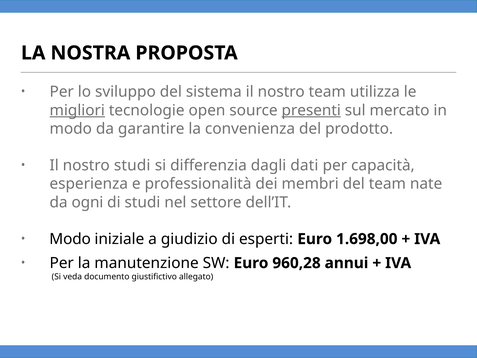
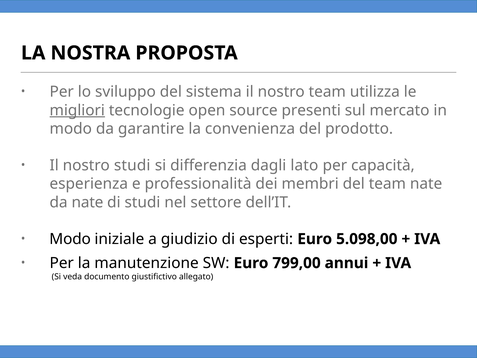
presenti underline: present -> none
dati: dati -> lato
da ogni: ogni -> nate
1.698,00: 1.698,00 -> 5.098,00
960,28: 960,28 -> 799,00
